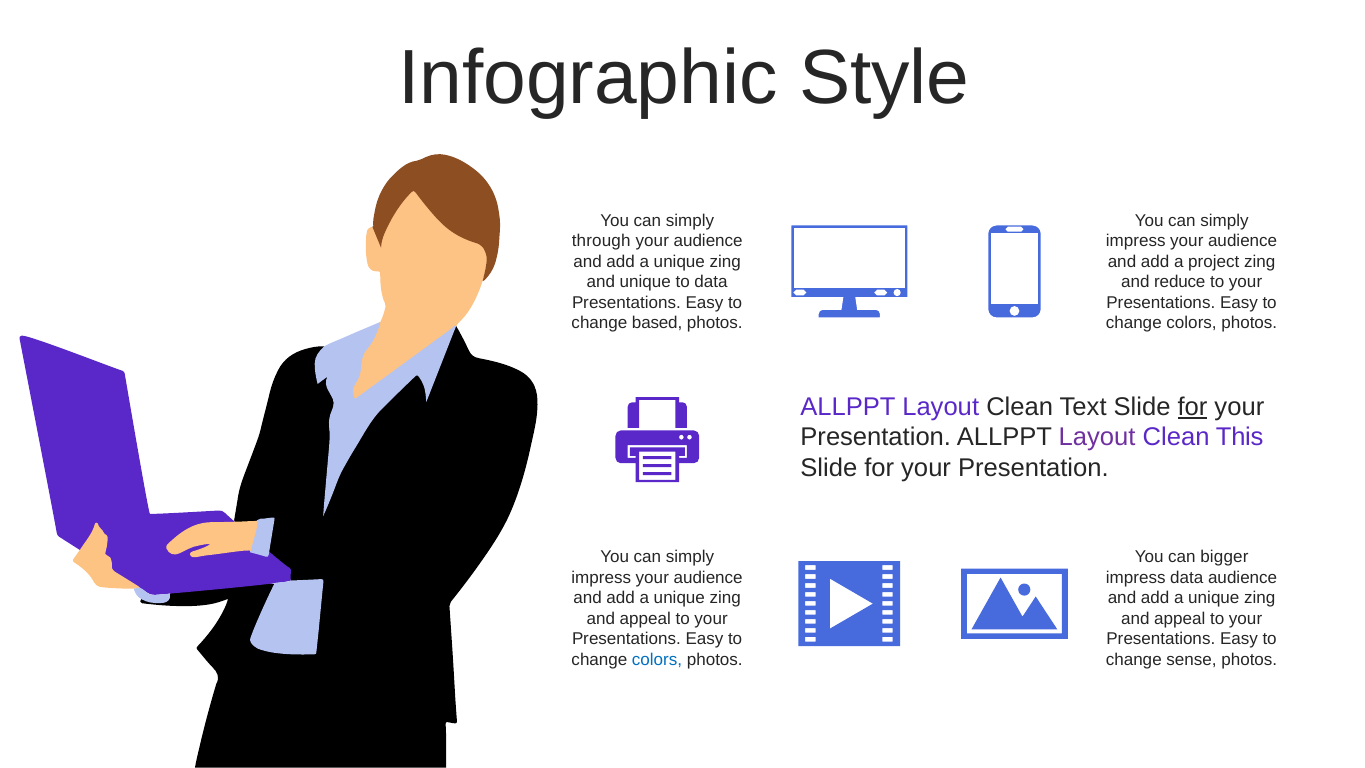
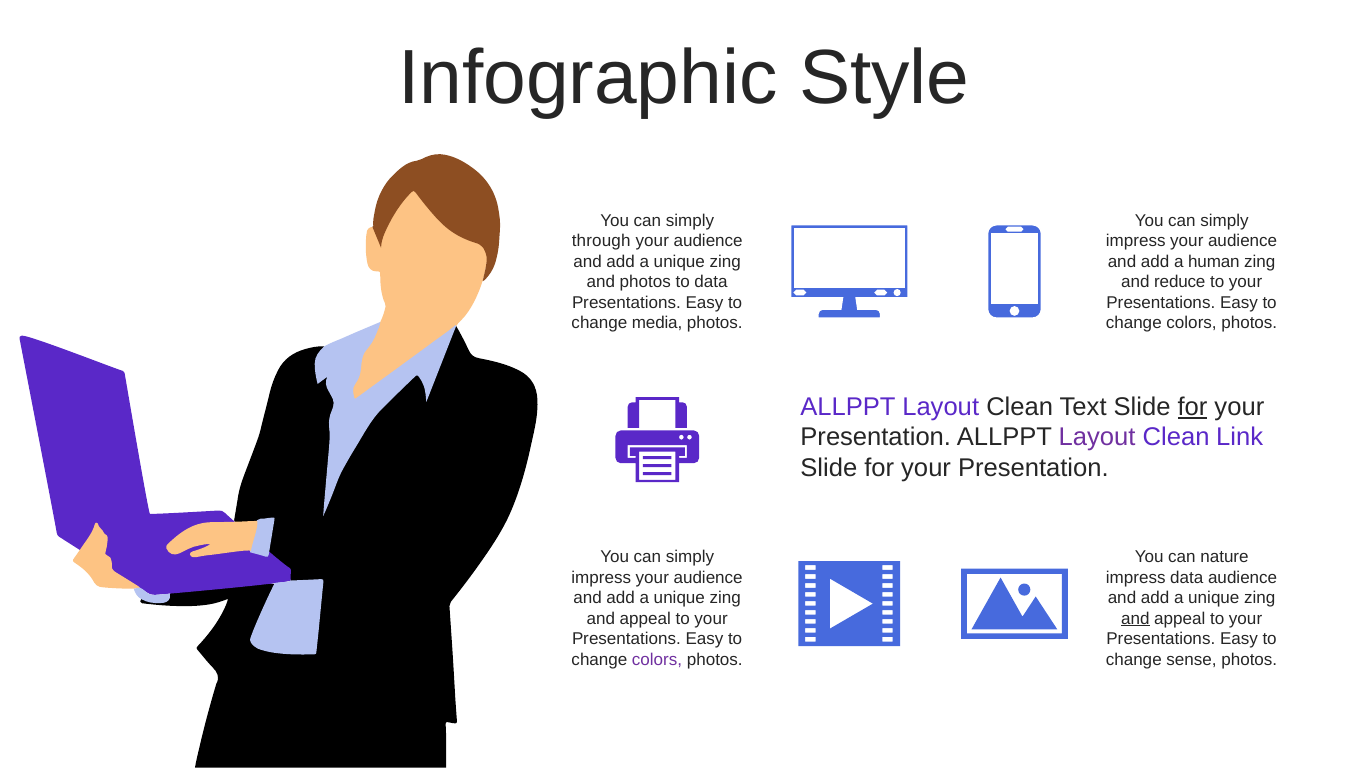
project: project -> human
and unique: unique -> photos
based: based -> media
This: This -> Link
bigger: bigger -> nature
and at (1135, 618) underline: none -> present
colors at (657, 659) colour: blue -> purple
